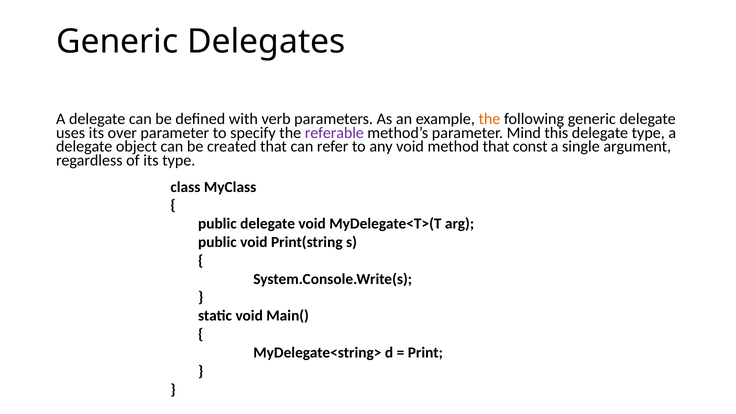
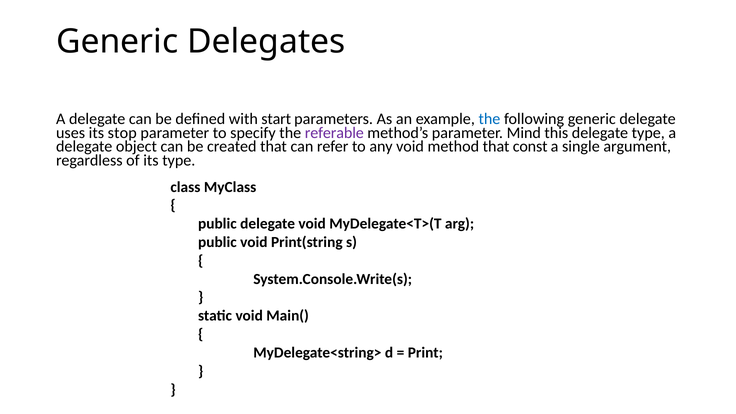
verb: verb -> start
the at (489, 119) colour: orange -> blue
over: over -> stop
